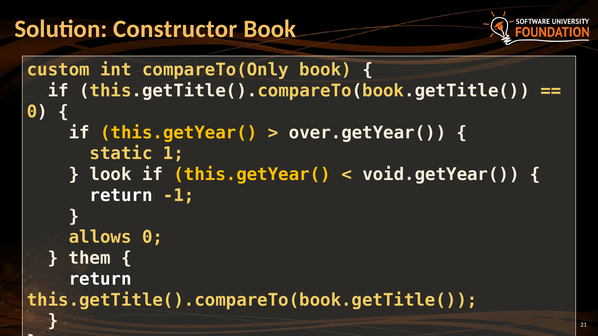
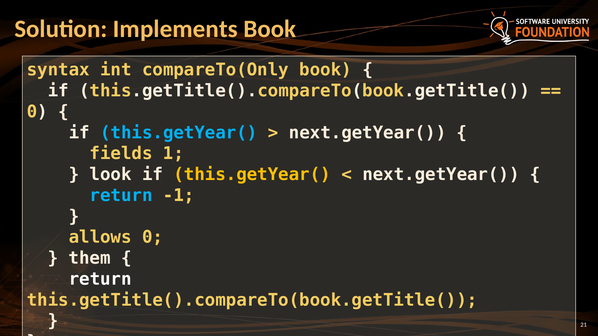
Constructor: Constructor -> Implements
custom: custom -> syntax
this.getYear( at (179, 133) colour: yellow -> light blue
over.getYear( at (368, 133): over.getYear( -> next.getYear(
static: static -> fields
void.getYear( at (441, 175): void.getYear( -> next.getYear(
return at (121, 196) colour: white -> light blue
